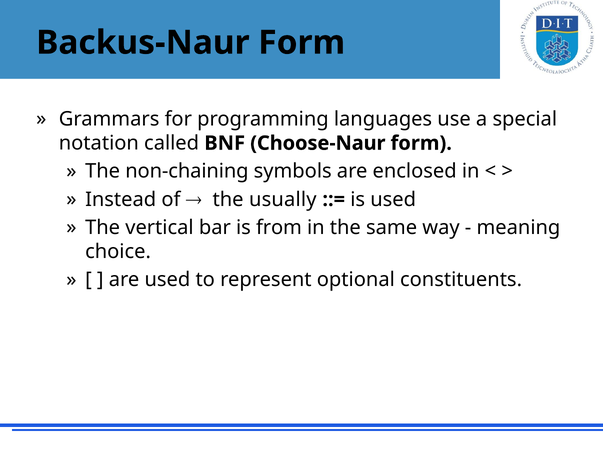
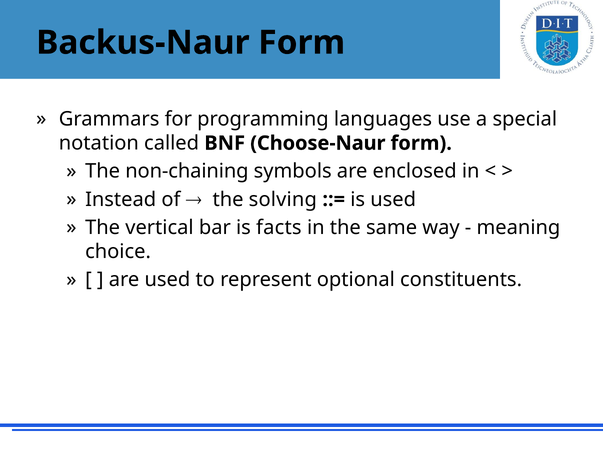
usually: usually -> solving
from: from -> facts
